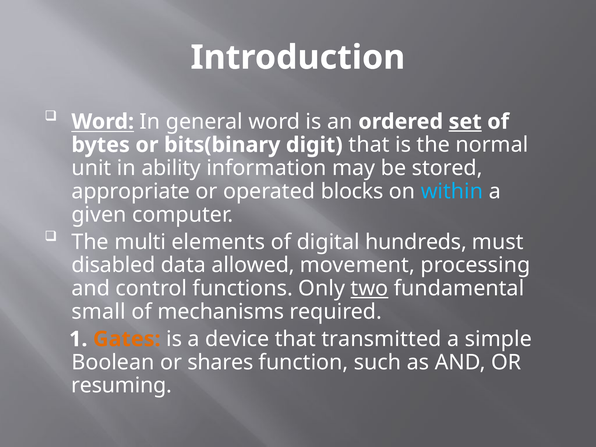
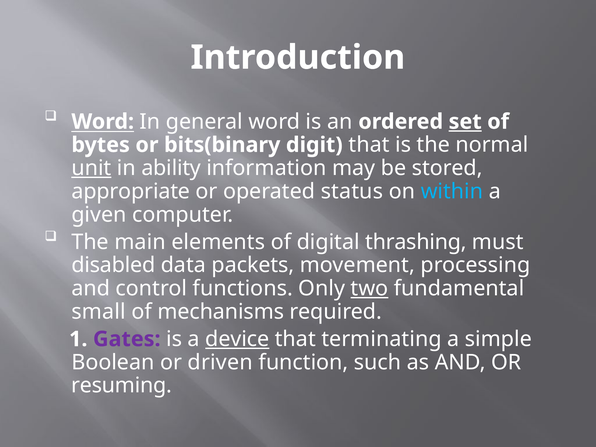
unit underline: none -> present
blocks: blocks -> status
multi: multi -> main
hundreds: hundreds -> thrashing
allowed: allowed -> packets
Gates colour: orange -> purple
device underline: none -> present
transmitted: transmitted -> terminating
shares: shares -> driven
